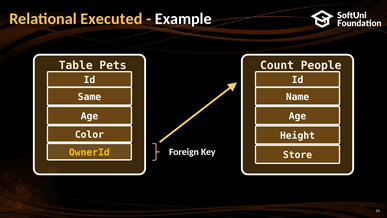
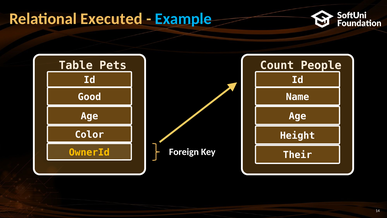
Example colour: white -> light blue
Same: Same -> Good
Store: Store -> Their
